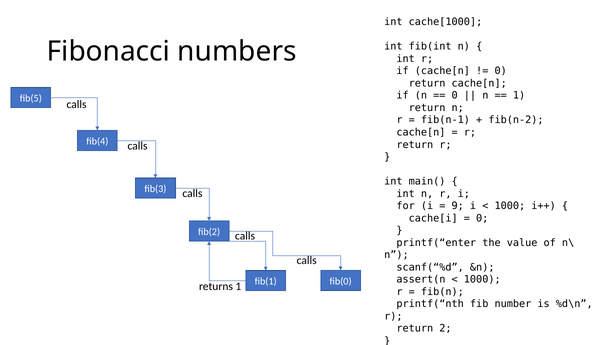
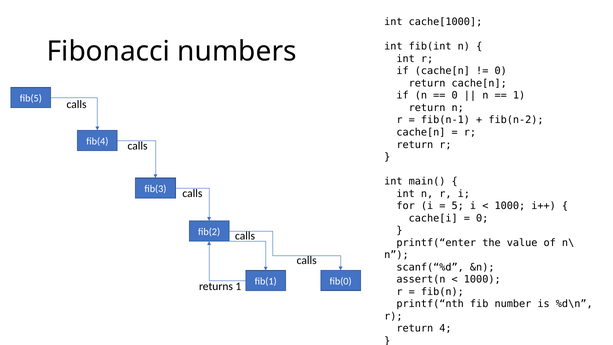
9: 9 -> 5
2: 2 -> 4
